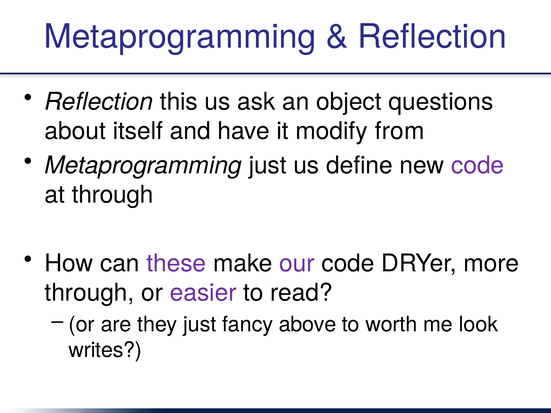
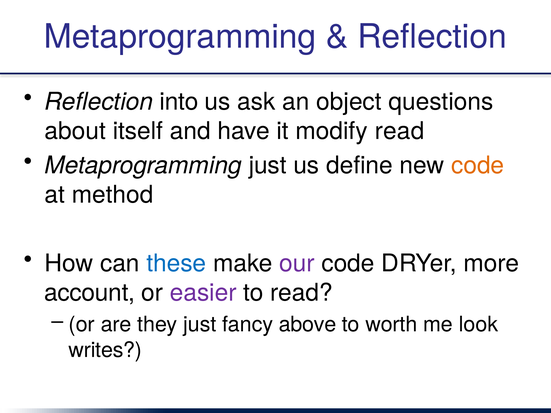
this: this -> into
modify from: from -> read
code at (478, 166) colour: purple -> orange
at through: through -> method
these colour: purple -> blue
through at (89, 293): through -> account
